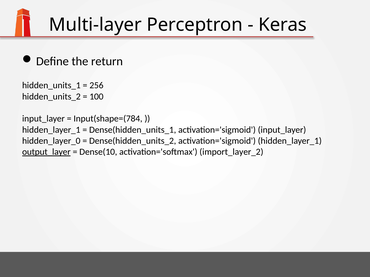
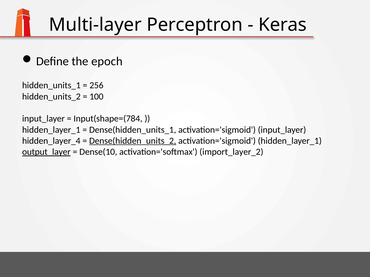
return: return -> epoch
hidden_layer_0: hidden_layer_0 -> hidden_layer_4
Dense(hidden_units_2 underline: none -> present
